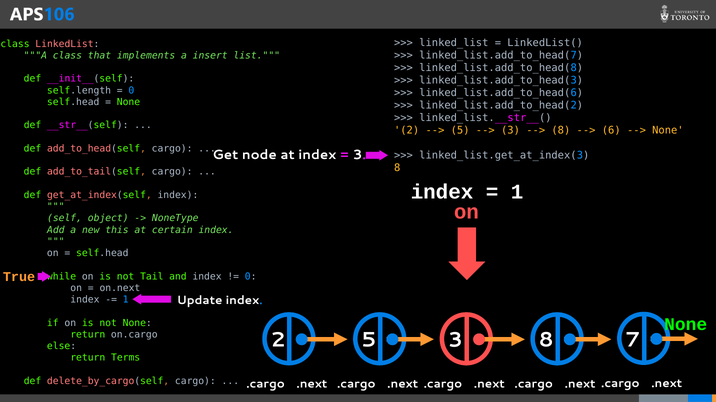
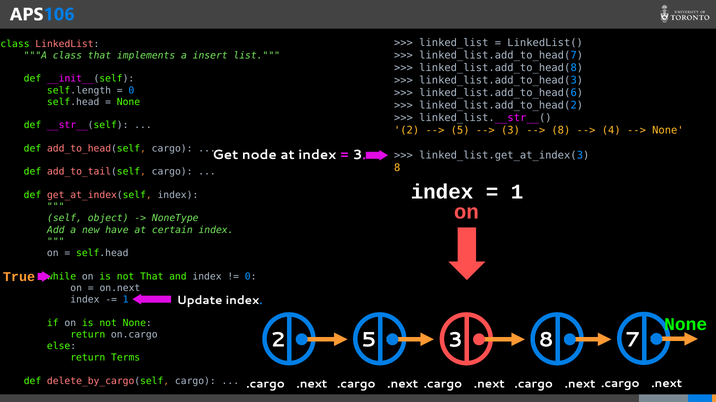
6: 6 -> 4
this: this -> have
not Tail: Tail -> That
